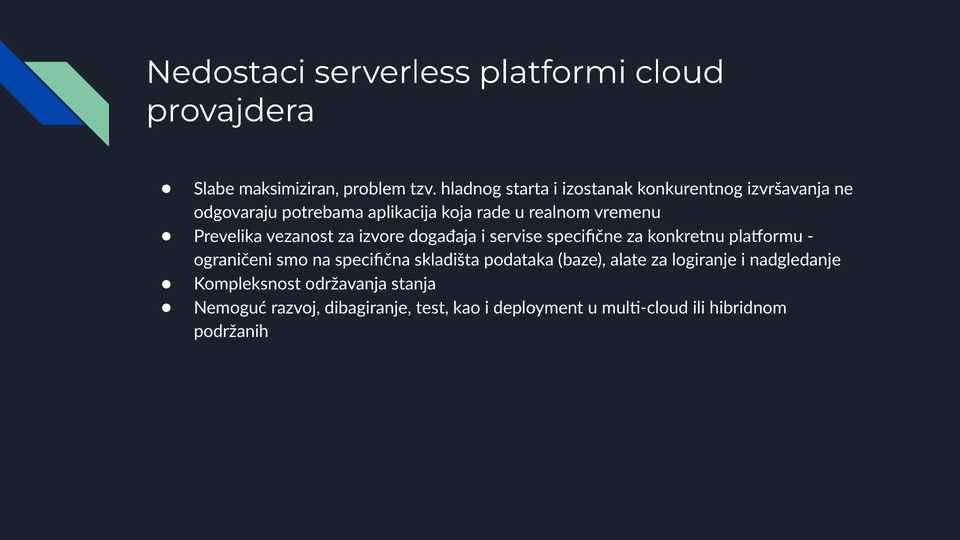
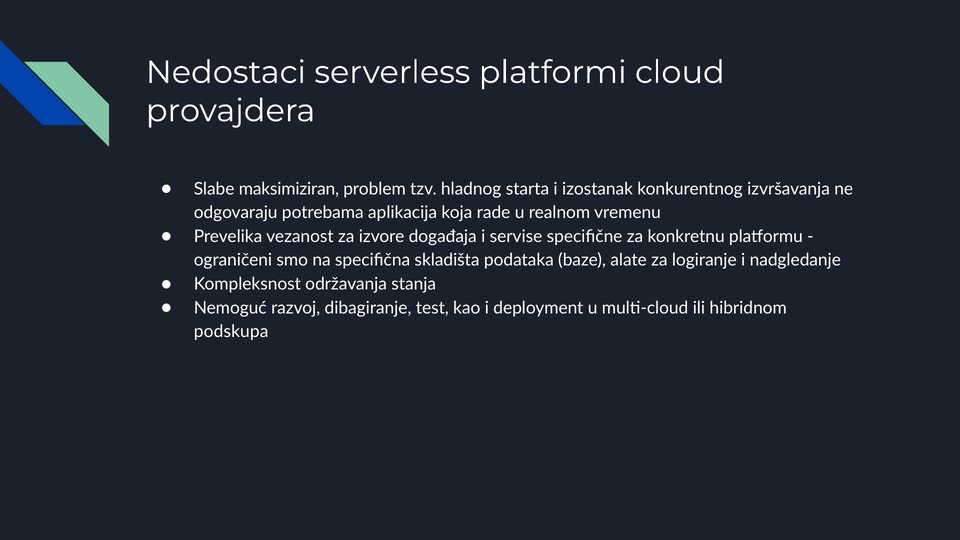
podržanih: podržanih -> podskupa
